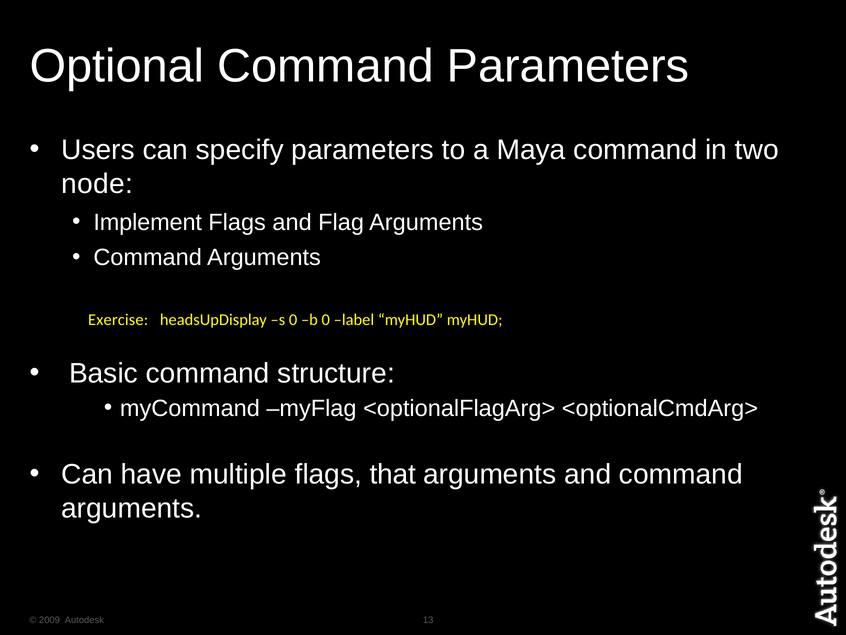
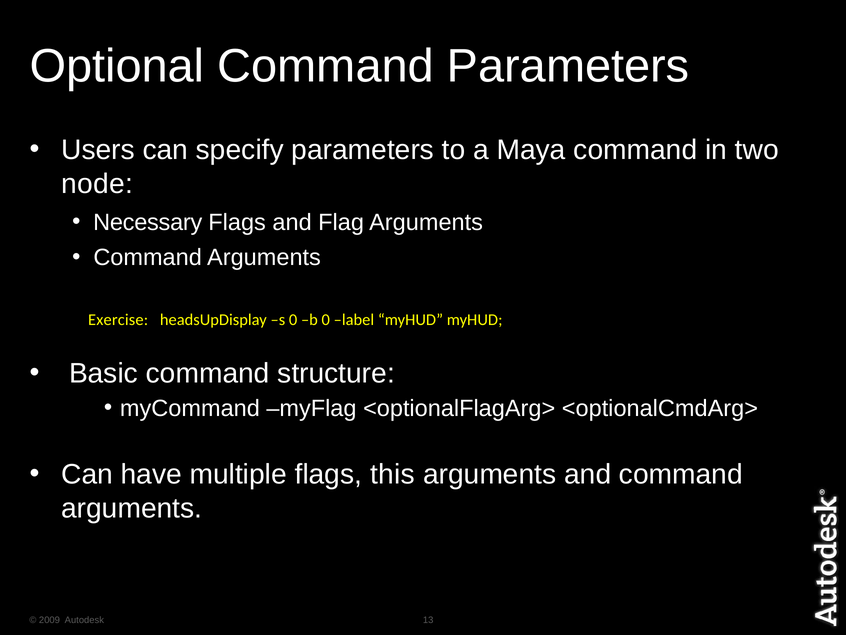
Implement: Implement -> Necessary
that: that -> this
